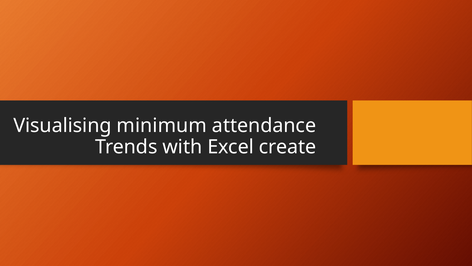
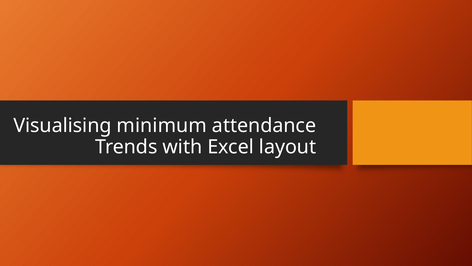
create: create -> layout
